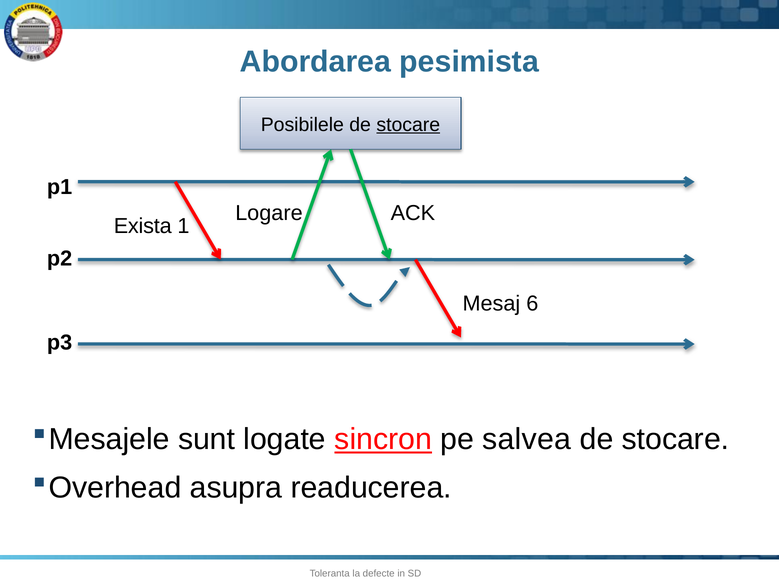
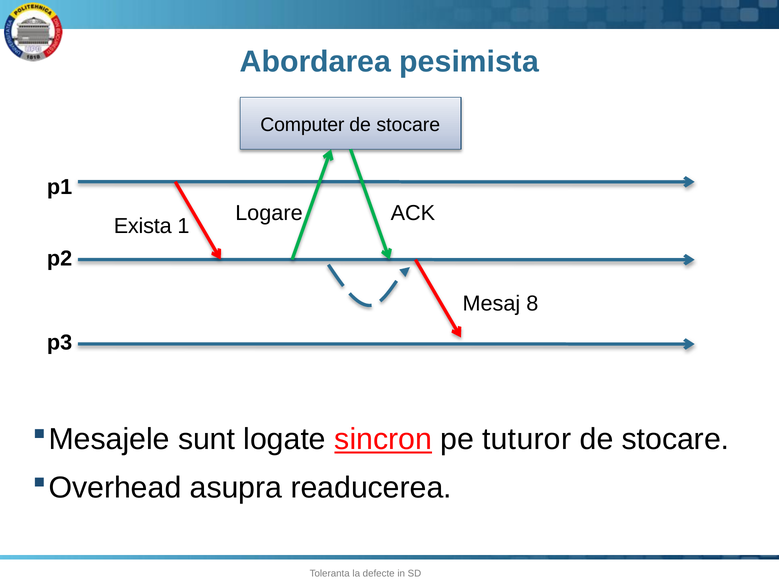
Posibilele: Posibilele -> Computer
stocare at (408, 125) underline: present -> none
6: 6 -> 8
salvea: salvea -> tuturor
